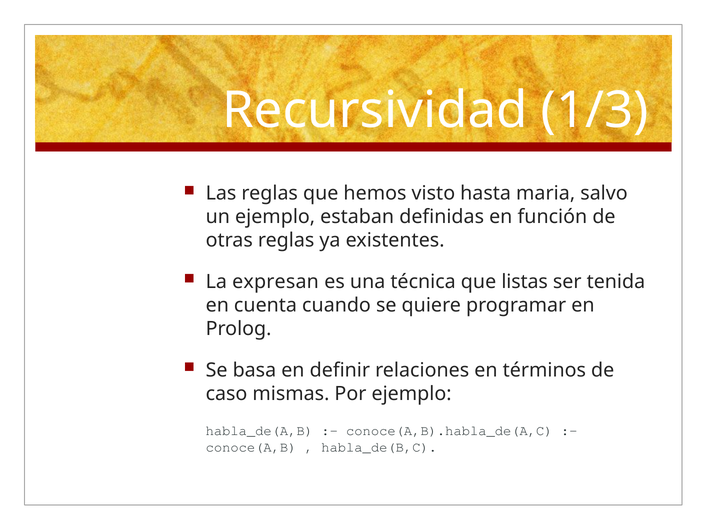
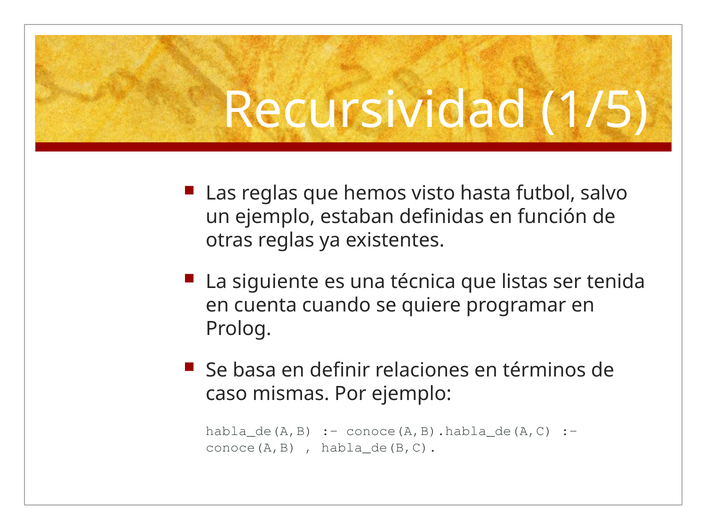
1/3: 1/3 -> 1/5
maria: maria -> futbol
expresan: expresan -> siguiente
